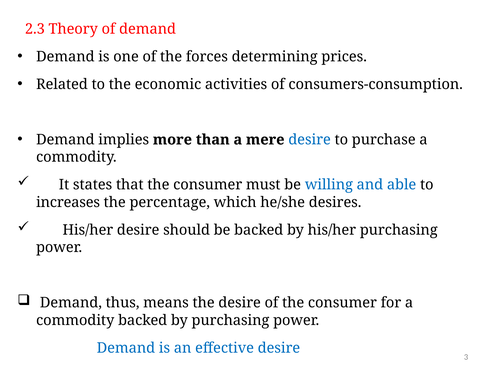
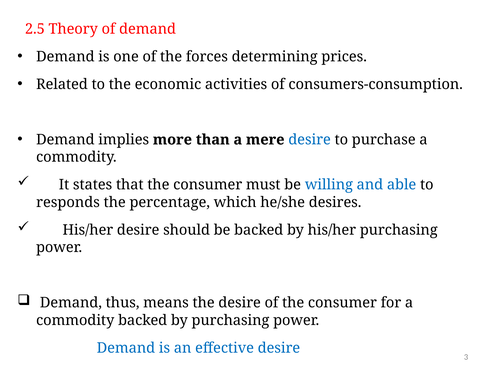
2.3: 2.3 -> 2.5
increases: increases -> responds
